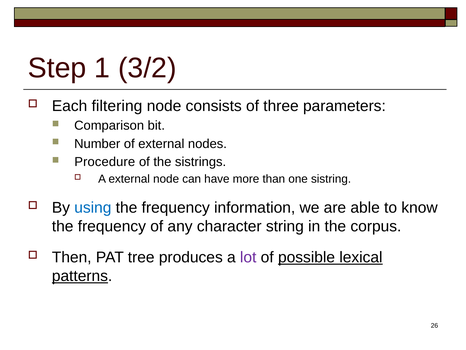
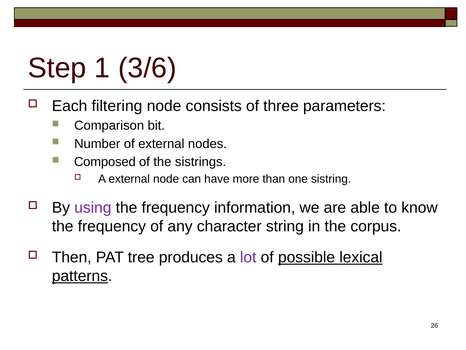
3/2: 3/2 -> 3/6
Procedure: Procedure -> Composed
using colour: blue -> purple
